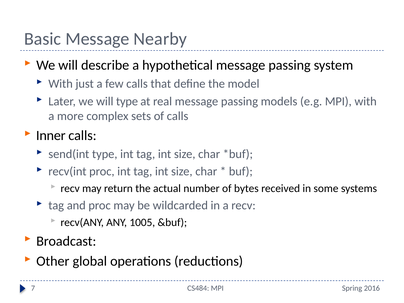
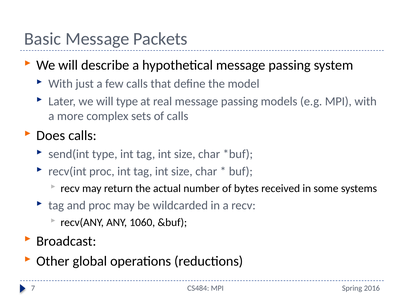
Nearby: Nearby -> Packets
Inner: Inner -> Does
1005: 1005 -> 1060
